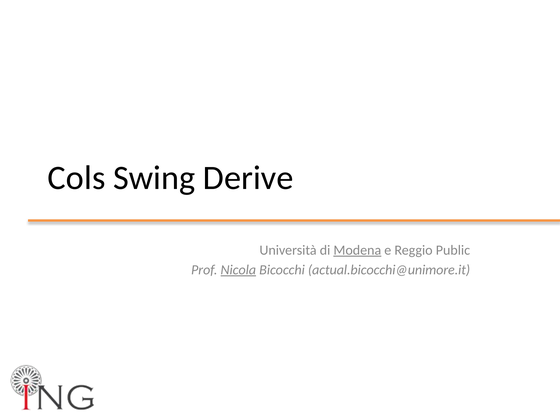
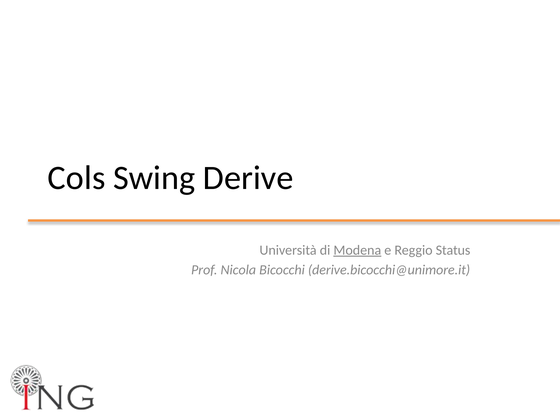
Public: Public -> Status
Nicola underline: present -> none
actual.bicocchi@unimore.it: actual.bicocchi@unimore.it -> derive.bicocchi@unimore.it
